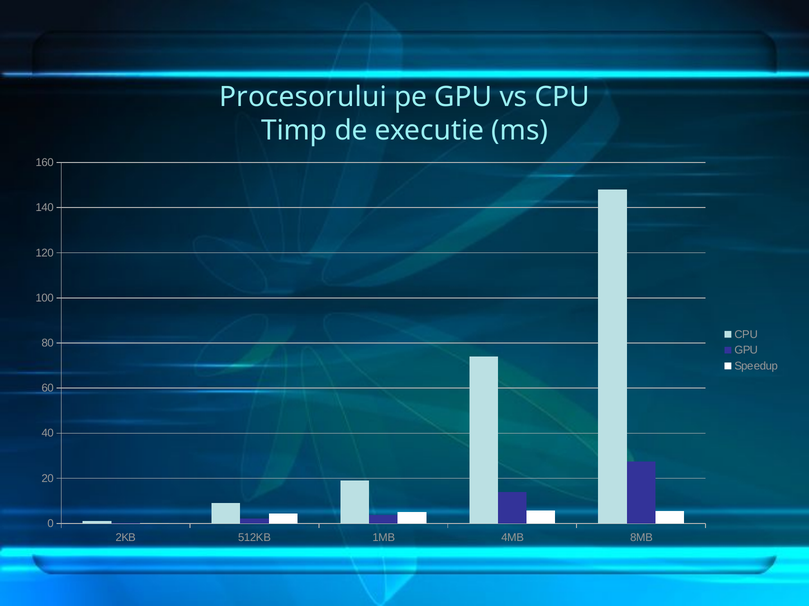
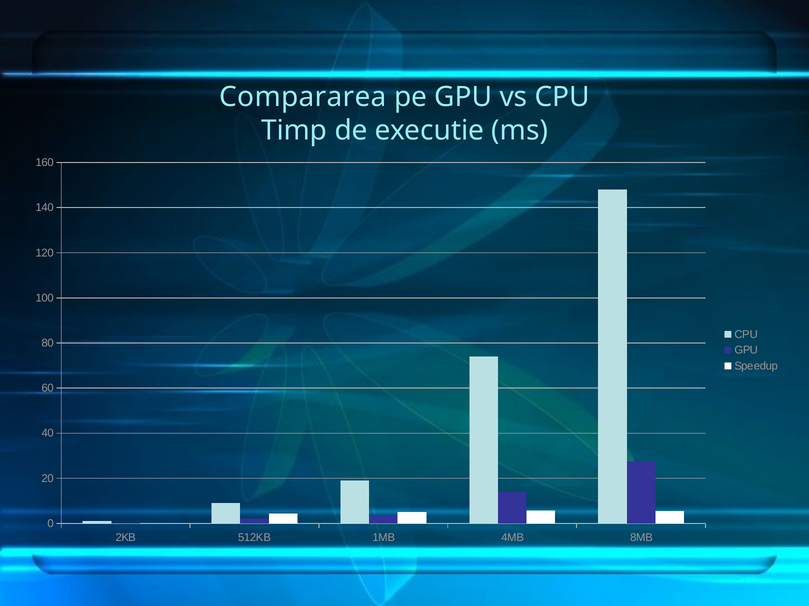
Procesorului: Procesorului -> Compararea
